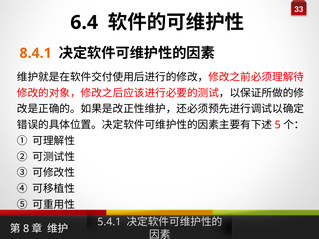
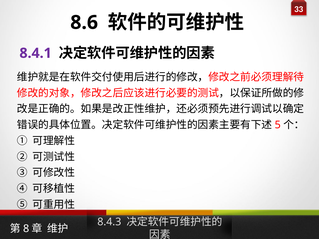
6.4: 6.4 -> 8.6
8.4.1 colour: orange -> purple
5.4.1: 5.4.1 -> 8.4.3
